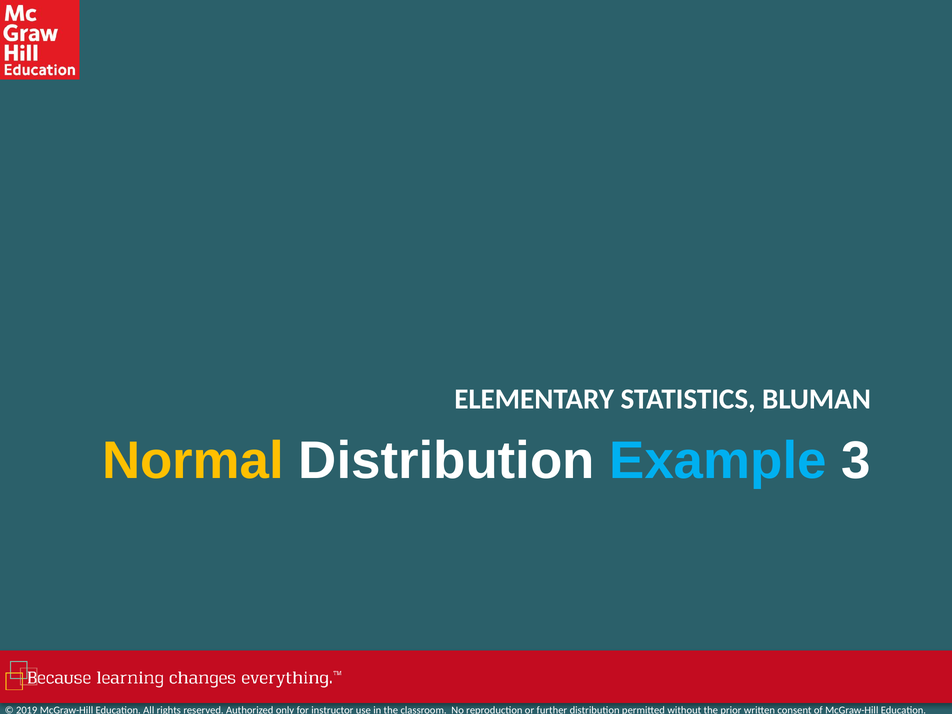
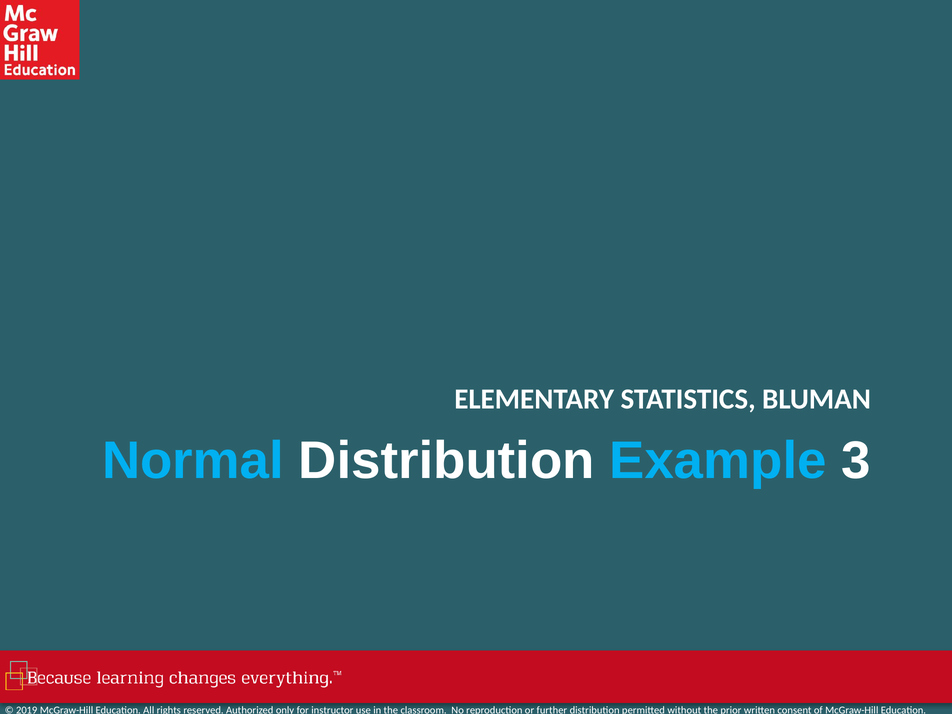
Normal colour: yellow -> light blue
